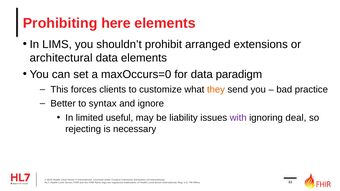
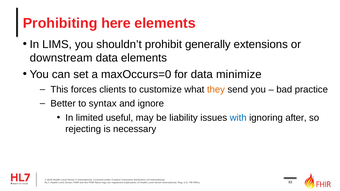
arranged: arranged -> generally
architectural: architectural -> downstream
paradigm: paradigm -> minimize
with colour: purple -> blue
deal: deal -> after
